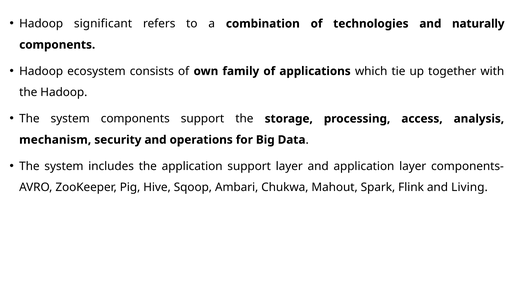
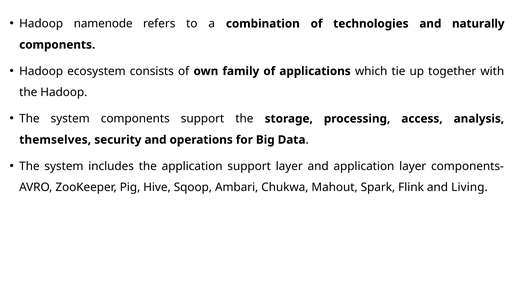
significant: significant -> namenode
mechanism: mechanism -> themselves
